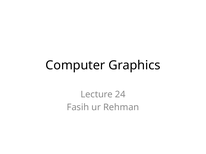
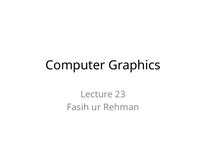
24: 24 -> 23
